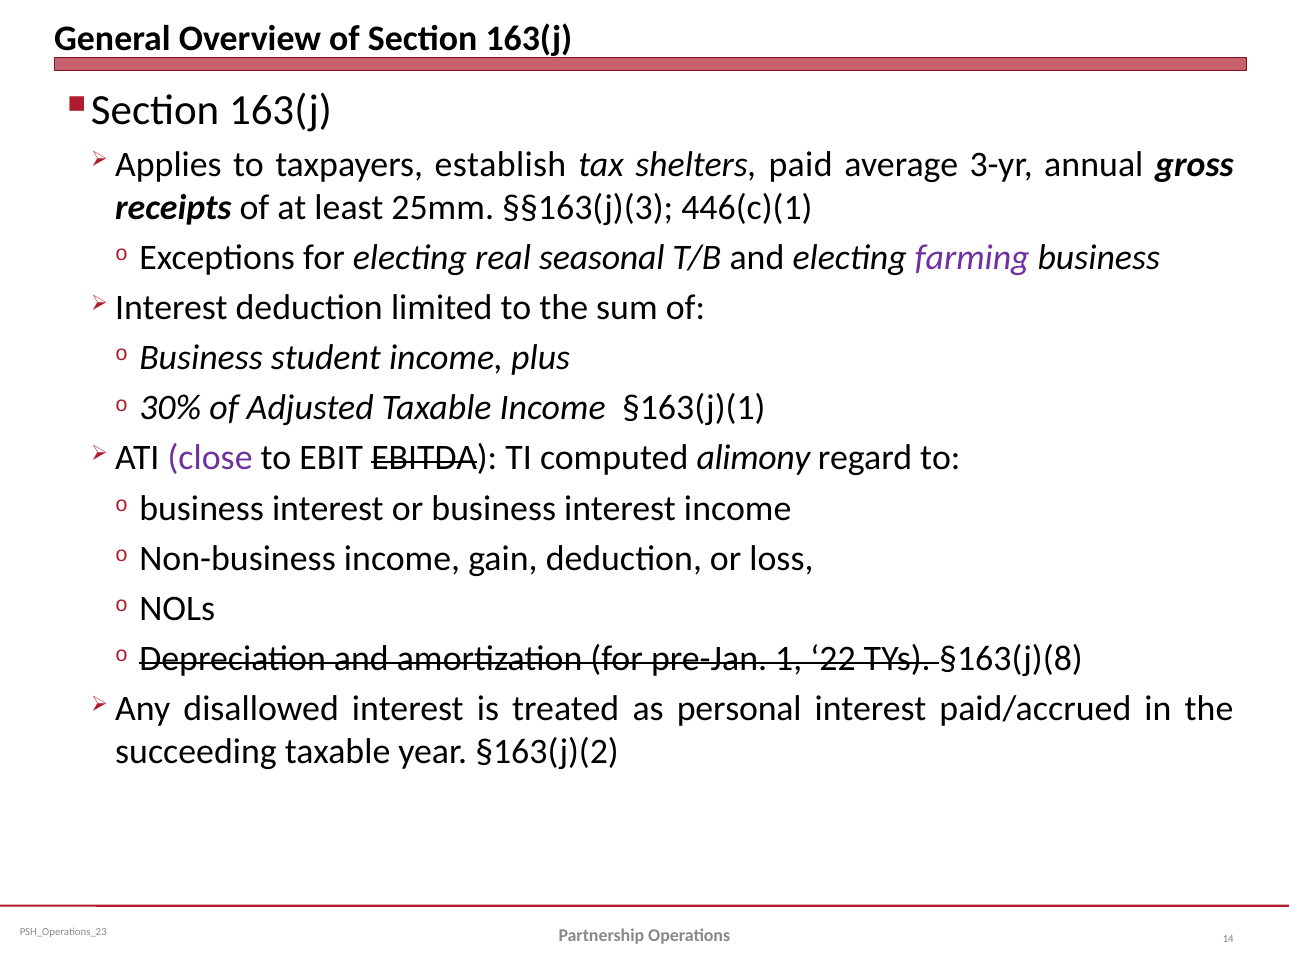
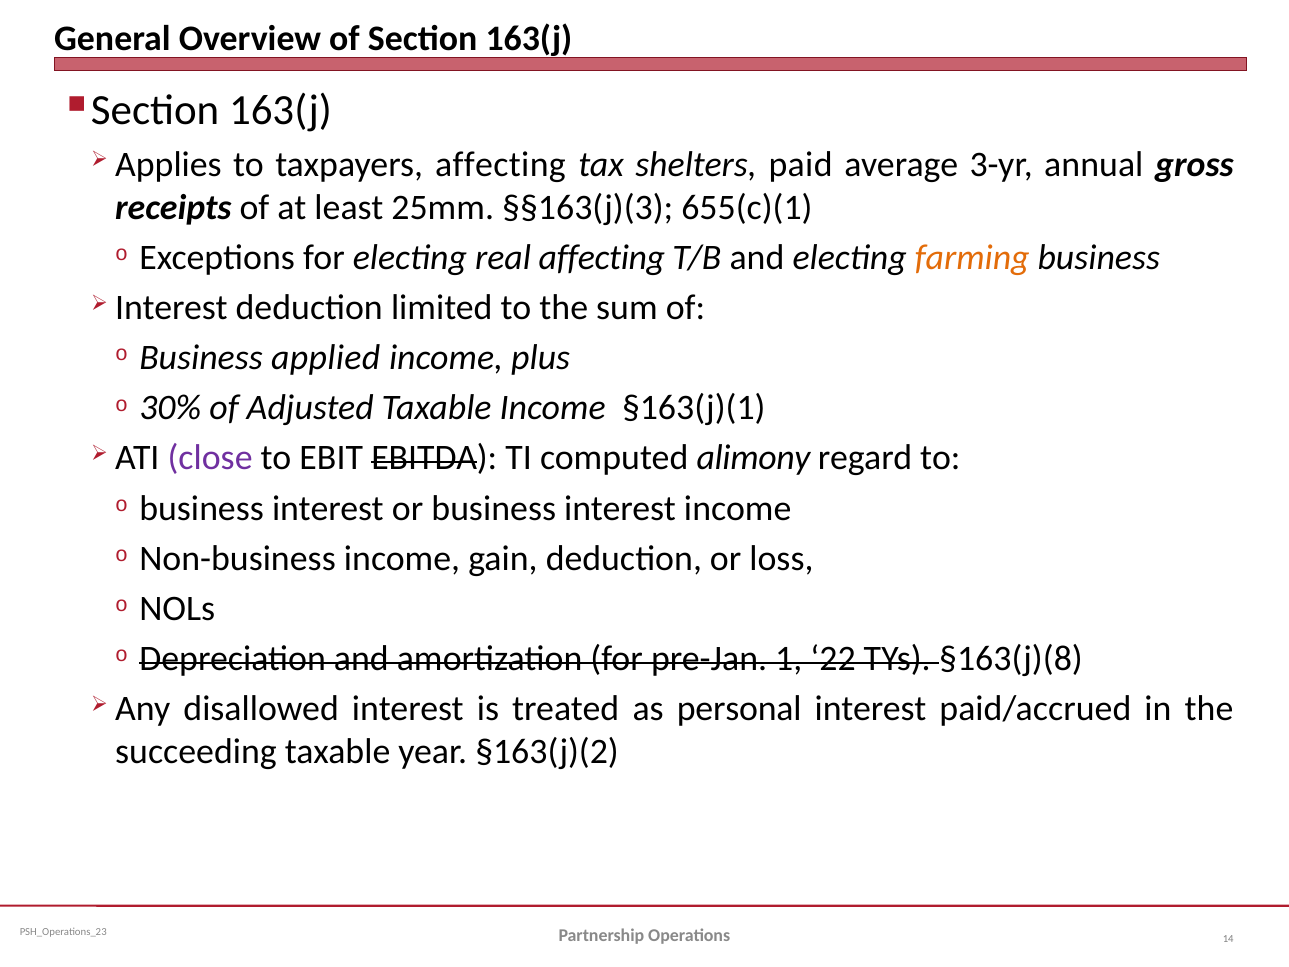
taxpayers establish: establish -> affecting
446(c)(1: 446(c)(1 -> 655(c)(1
real seasonal: seasonal -> affecting
farming colour: purple -> orange
student: student -> applied
